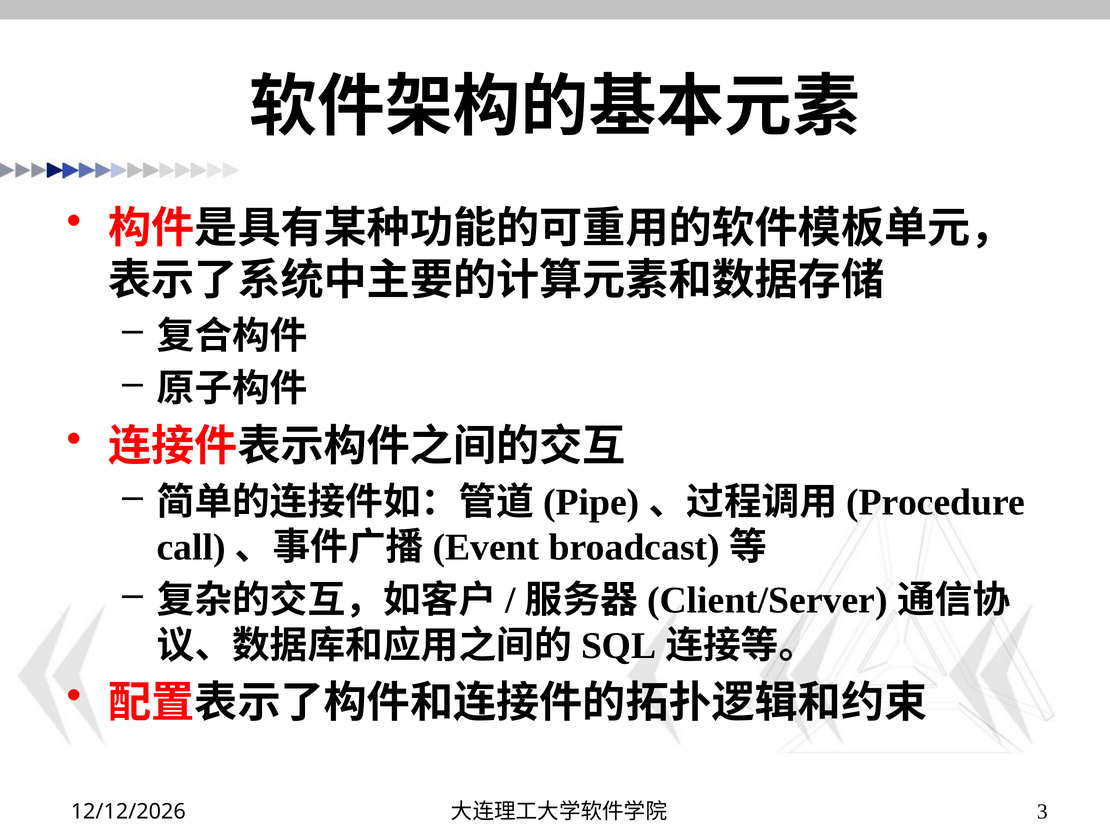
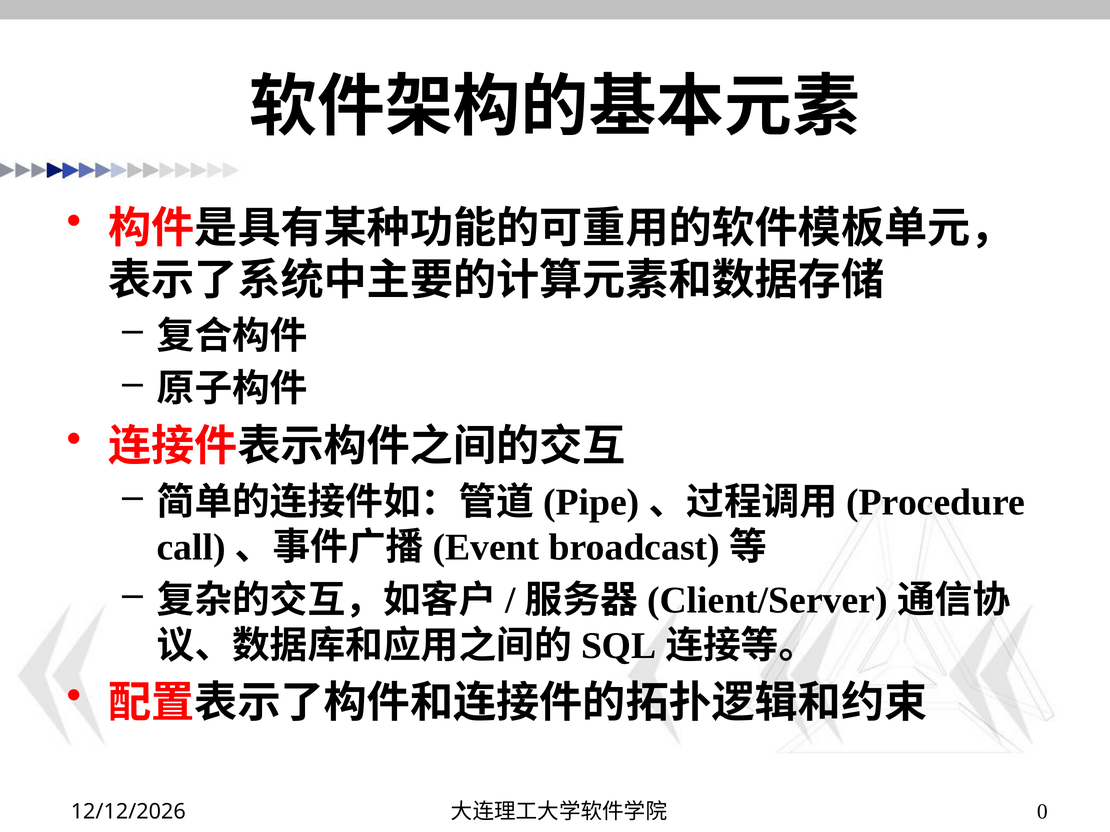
3: 3 -> 0
